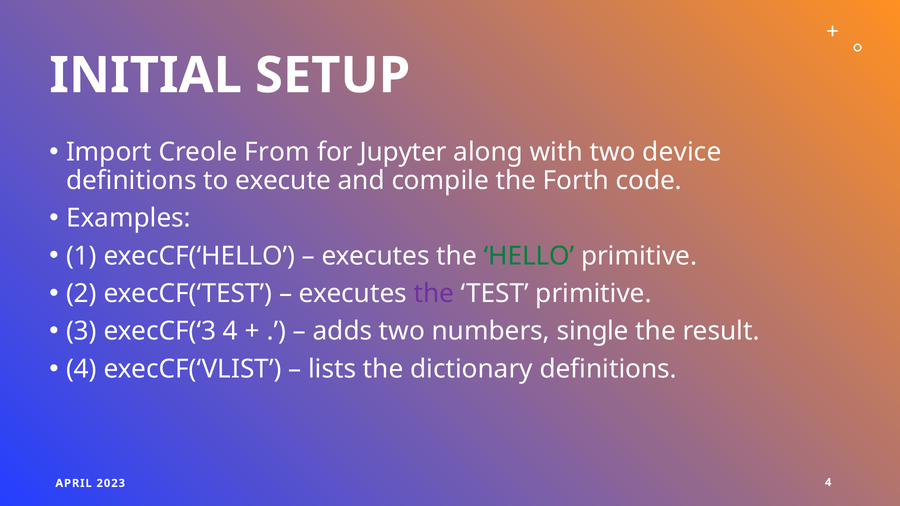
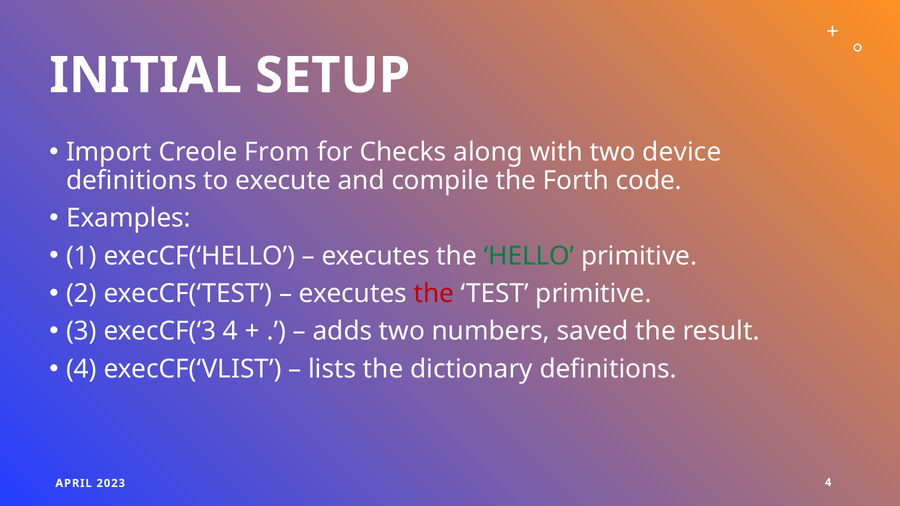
Jupyter: Jupyter -> Checks
the at (434, 294) colour: purple -> red
single: single -> saved
